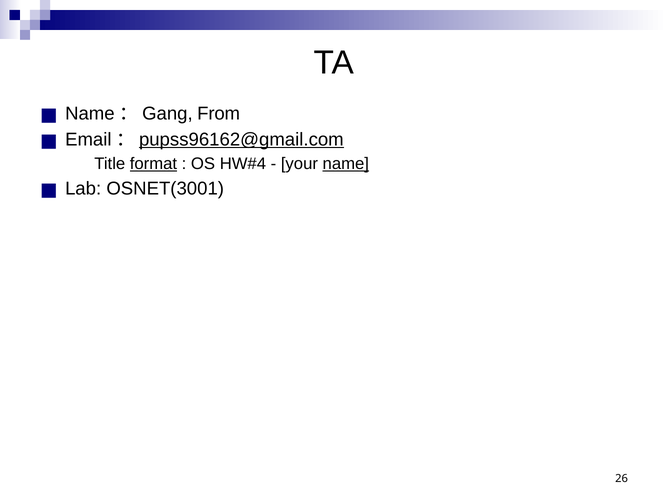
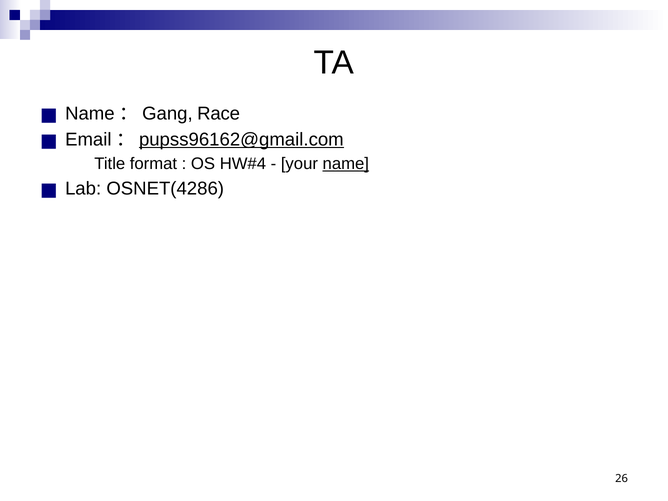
From: From -> Race
format underline: present -> none
OSNET(3001: OSNET(3001 -> OSNET(4286
